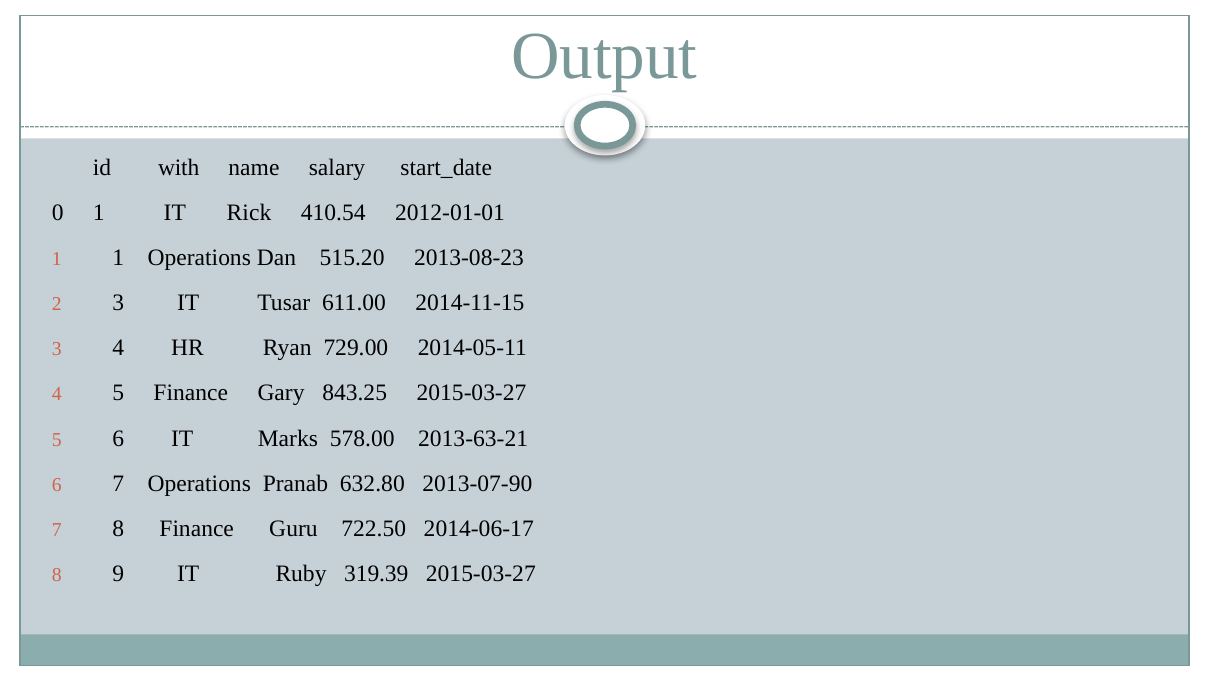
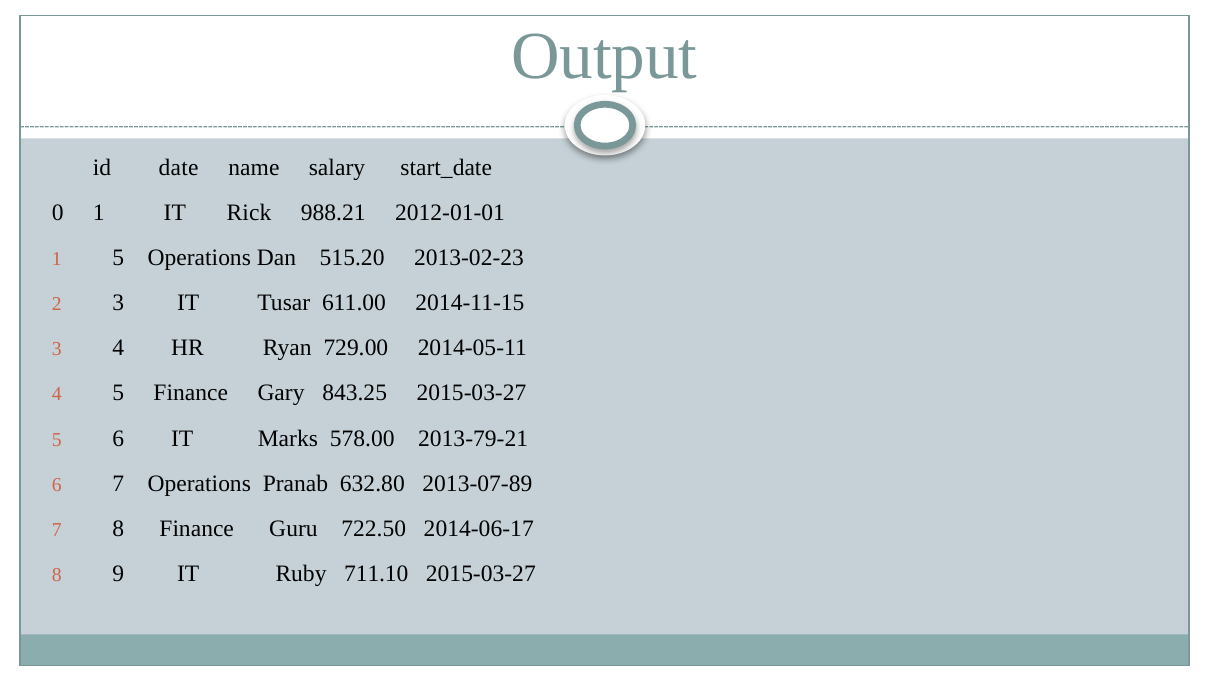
with: with -> date
410.54: 410.54 -> 988.21
1 1: 1 -> 5
2013-08-23: 2013-08-23 -> 2013-02-23
2013-63-21: 2013-63-21 -> 2013-79-21
2013-07-90: 2013-07-90 -> 2013-07-89
319.39: 319.39 -> 711.10
